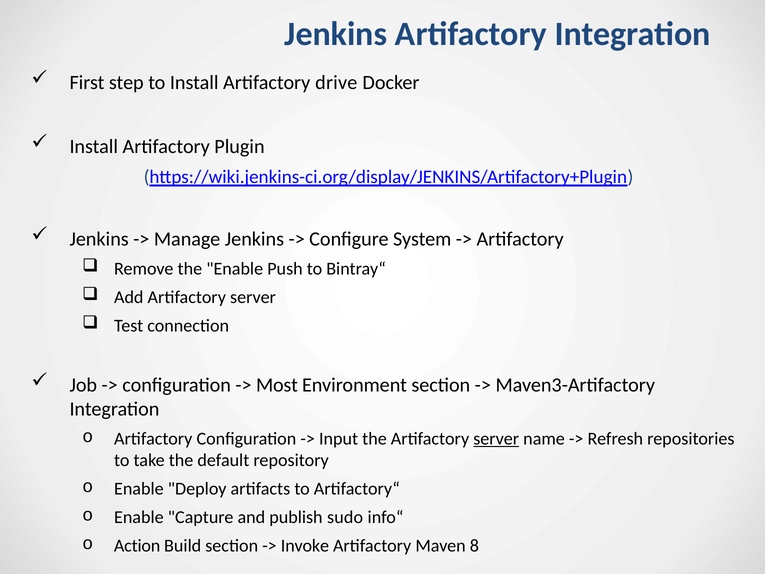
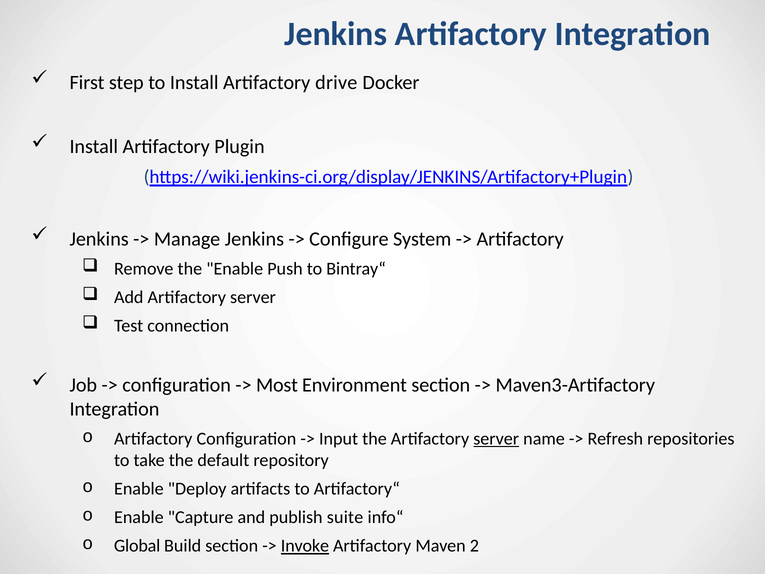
sudo: sudo -> suite
Action: Action -> Global
Invoke underline: none -> present
8: 8 -> 2
